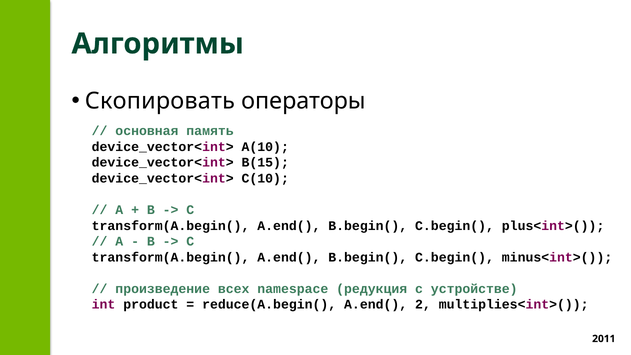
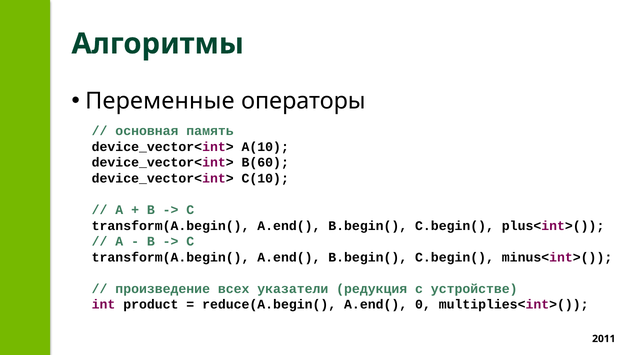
Скопировать: Скопировать -> Переменные
B(15: B(15 -> B(60
namespace: namespace -> указатели
2: 2 -> 0
